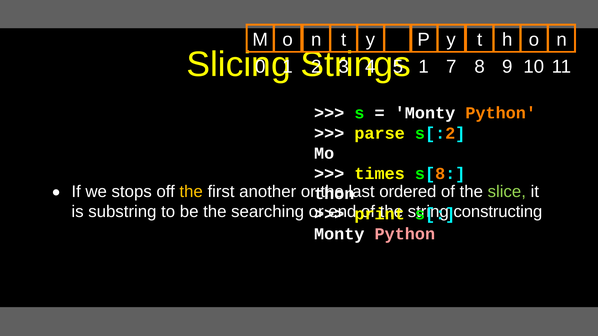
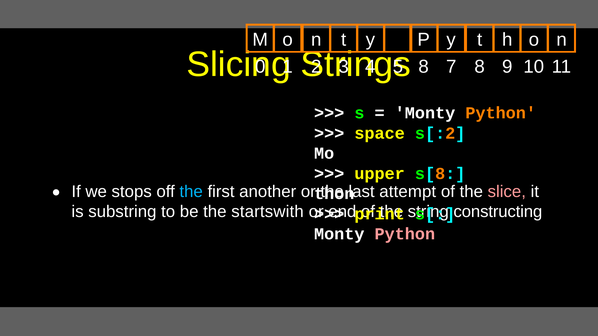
1 at (424, 67): 1 -> 8
parse: parse -> space
times: times -> upper
the at (191, 192) colour: yellow -> light blue
ordered: ordered -> attempt
slice colour: light green -> pink
searching: searching -> startswith
